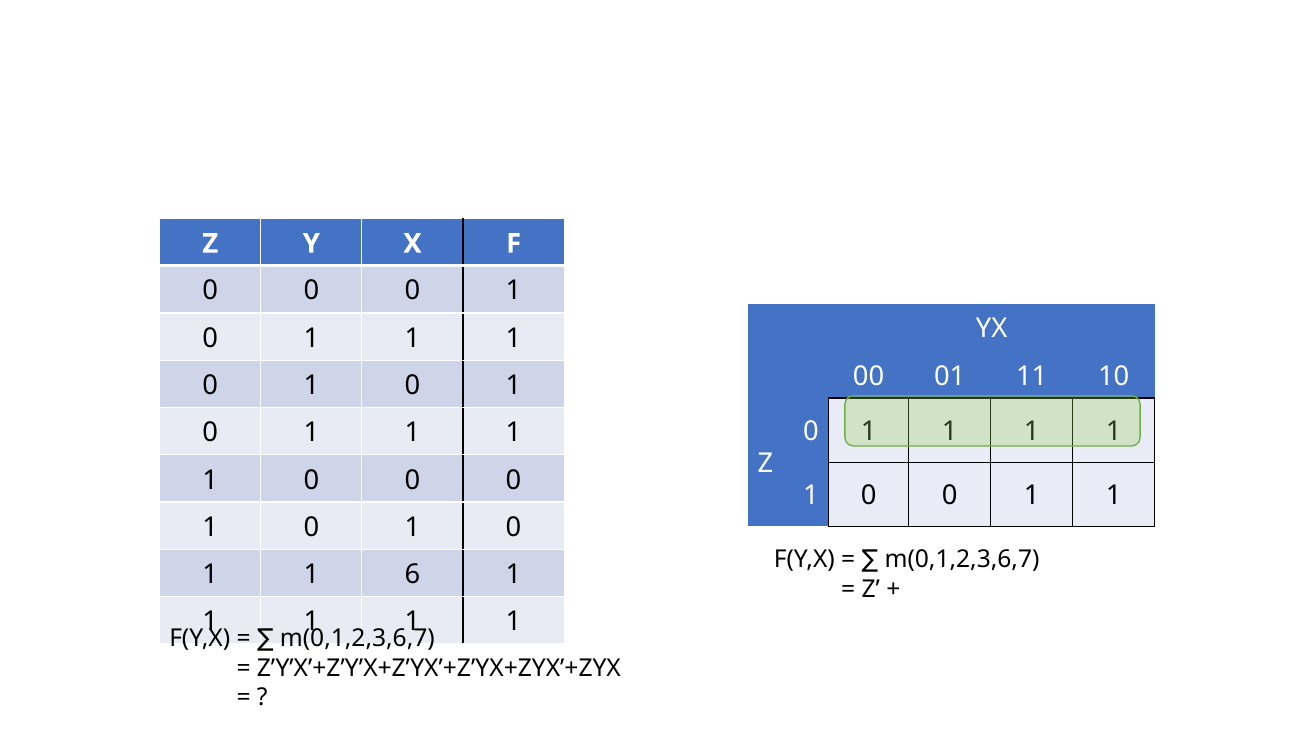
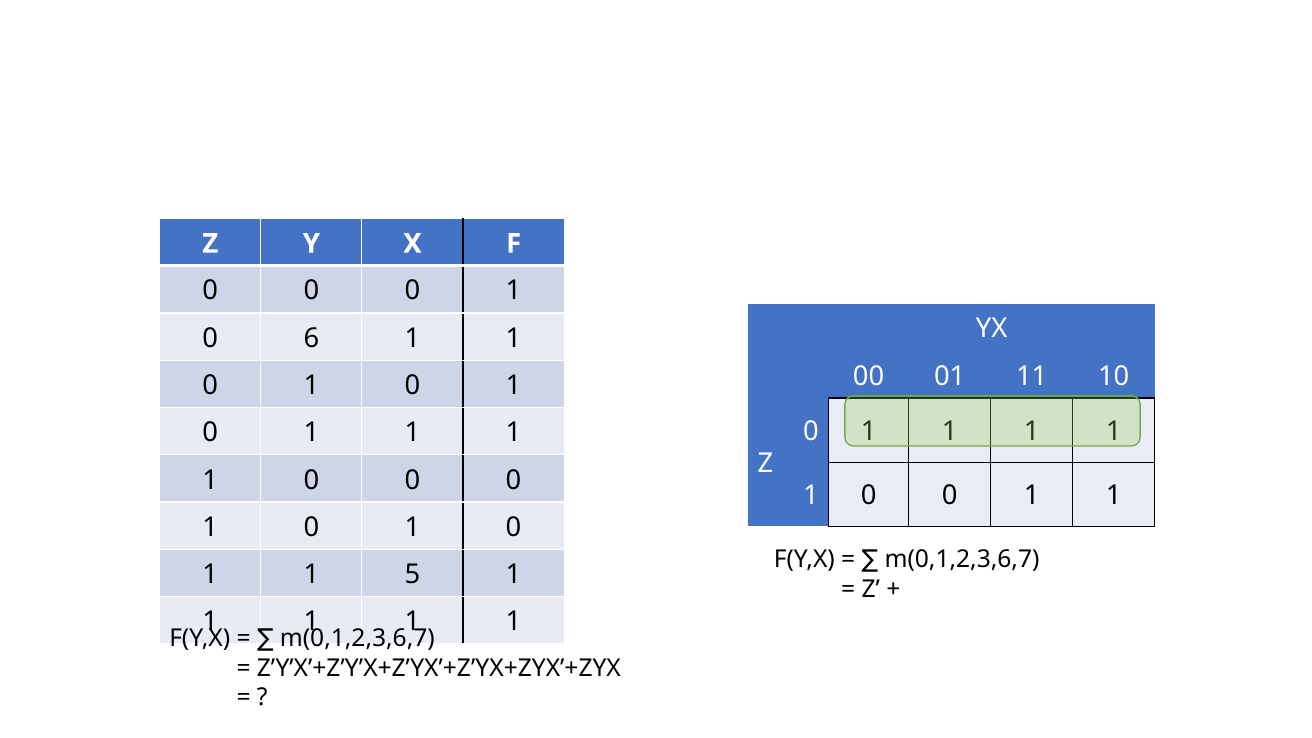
1 at (311, 338): 1 -> 6
6: 6 -> 5
